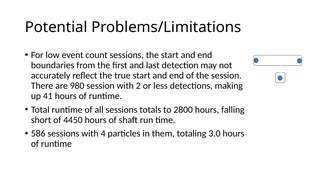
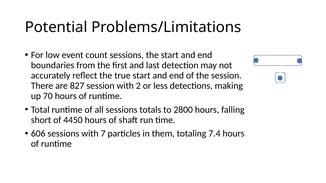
980: 980 -> 827
41: 41 -> 70
586: 586 -> 606
with 4: 4 -> 7
3.0: 3.0 -> 7.4
